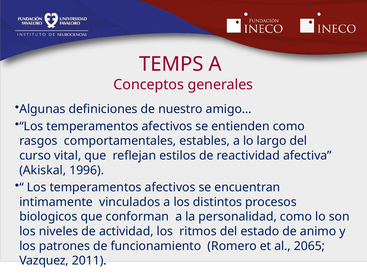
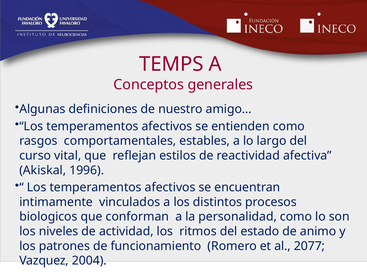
2065: 2065 -> 2077
2011: 2011 -> 2004
